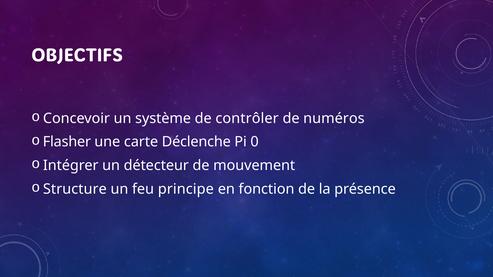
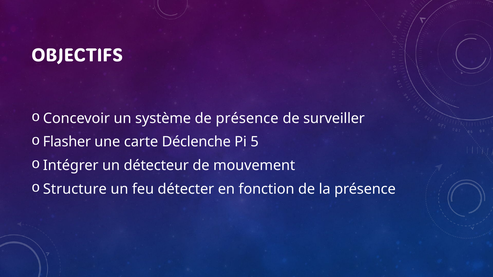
de contrôler: contrôler -> présence
numéros: numéros -> surveiller
0: 0 -> 5
principe: principe -> détecter
